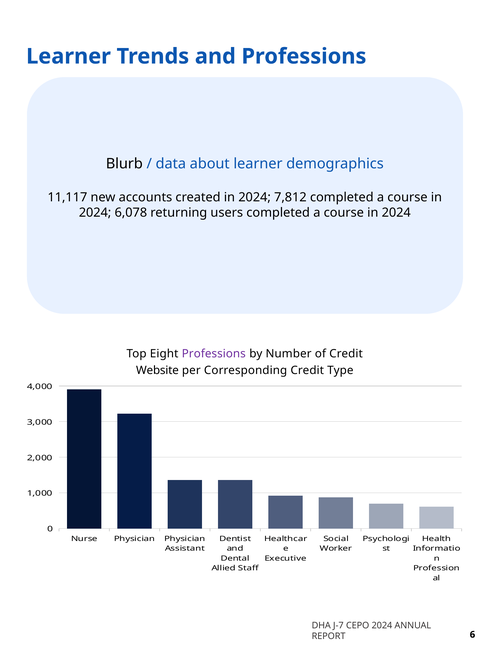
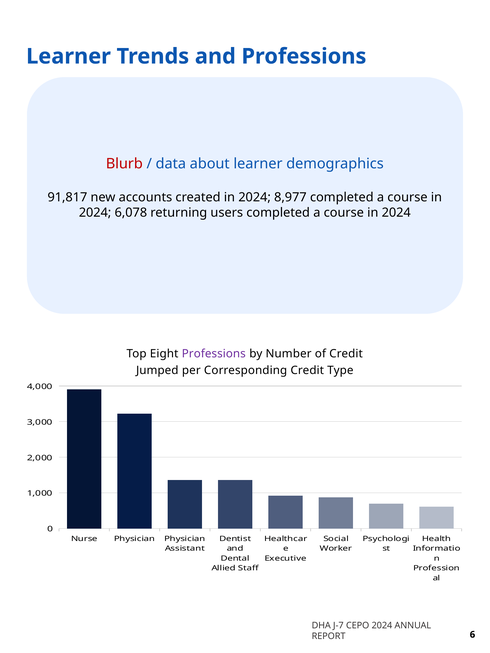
Blurb colour: black -> red
11,117: 11,117 -> 91,817
7,812: 7,812 -> 8,977
Website: Website -> Jumped
